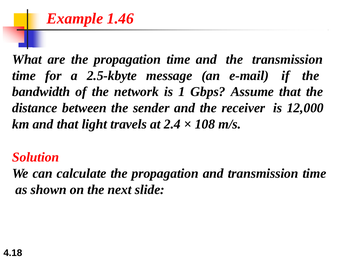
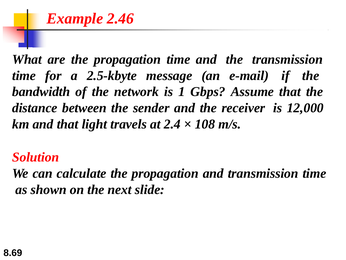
1.46: 1.46 -> 2.46
4.18: 4.18 -> 8.69
